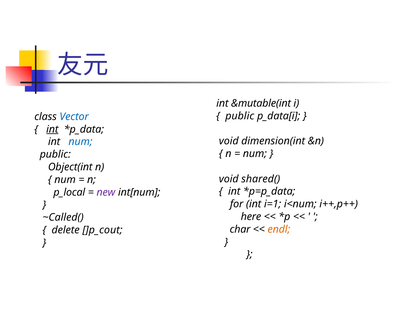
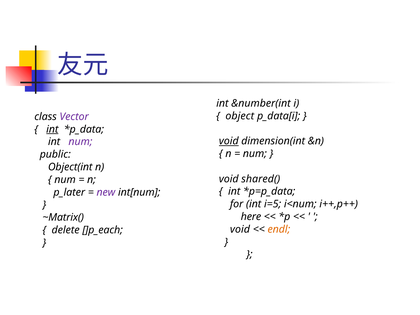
&mutable(int: &mutable(int -> &number(int
public at (240, 116): public -> object
Vector colour: blue -> purple
void at (229, 141) underline: none -> present
num at (80, 142) colour: blue -> purple
p_local: p_local -> p_later
i=1: i=1 -> i=5
~Called(: ~Called( -> ~Matrix(
char at (240, 229): char -> void
]p_cout: ]p_cout -> ]p_each
